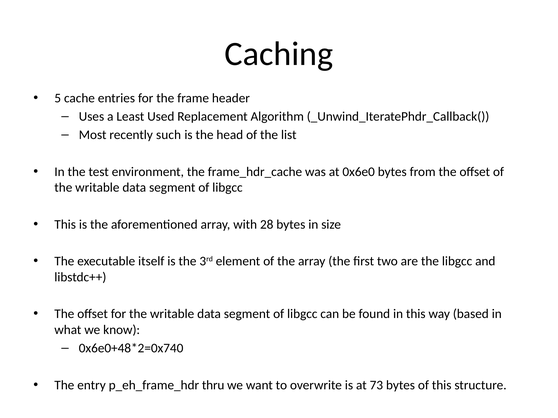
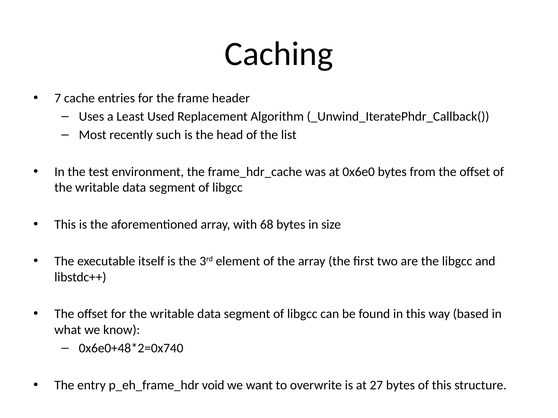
5: 5 -> 7
28: 28 -> 68
thru: thru -> void
73: 73 -> 27
